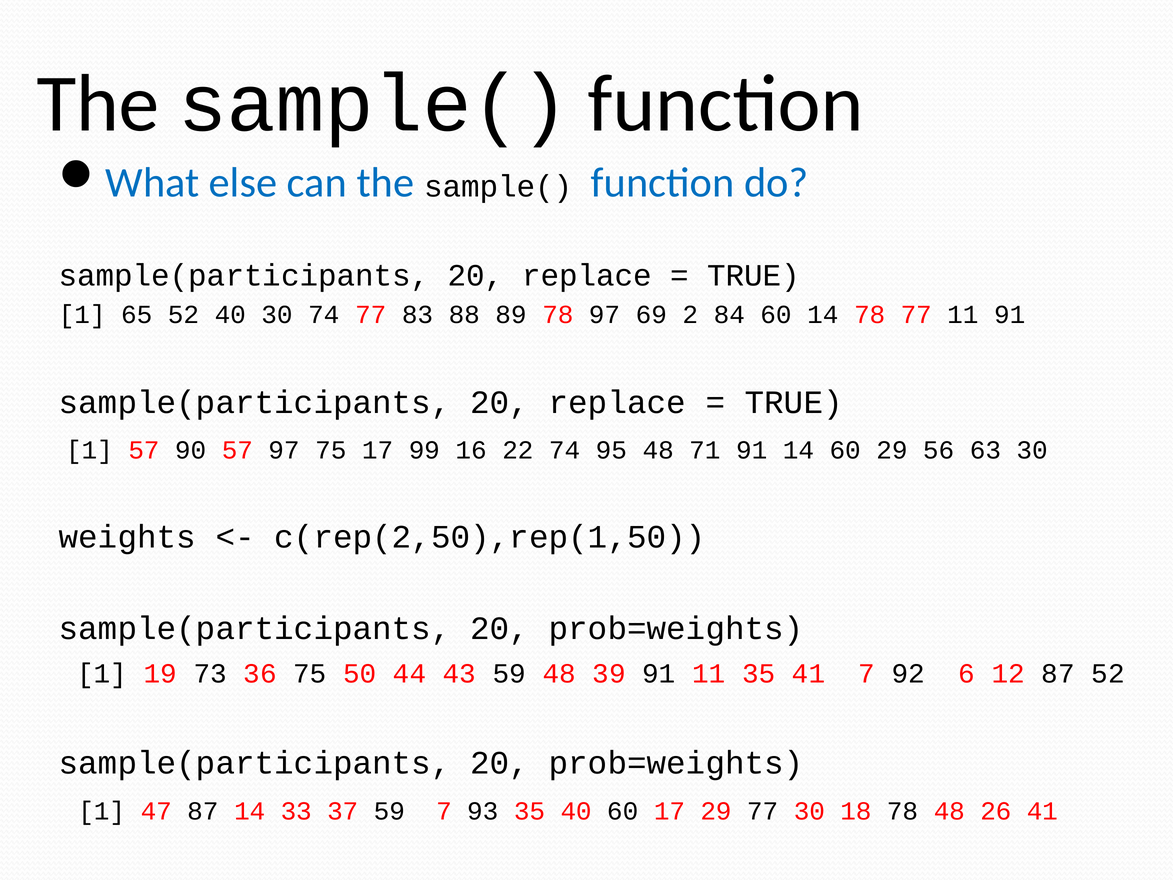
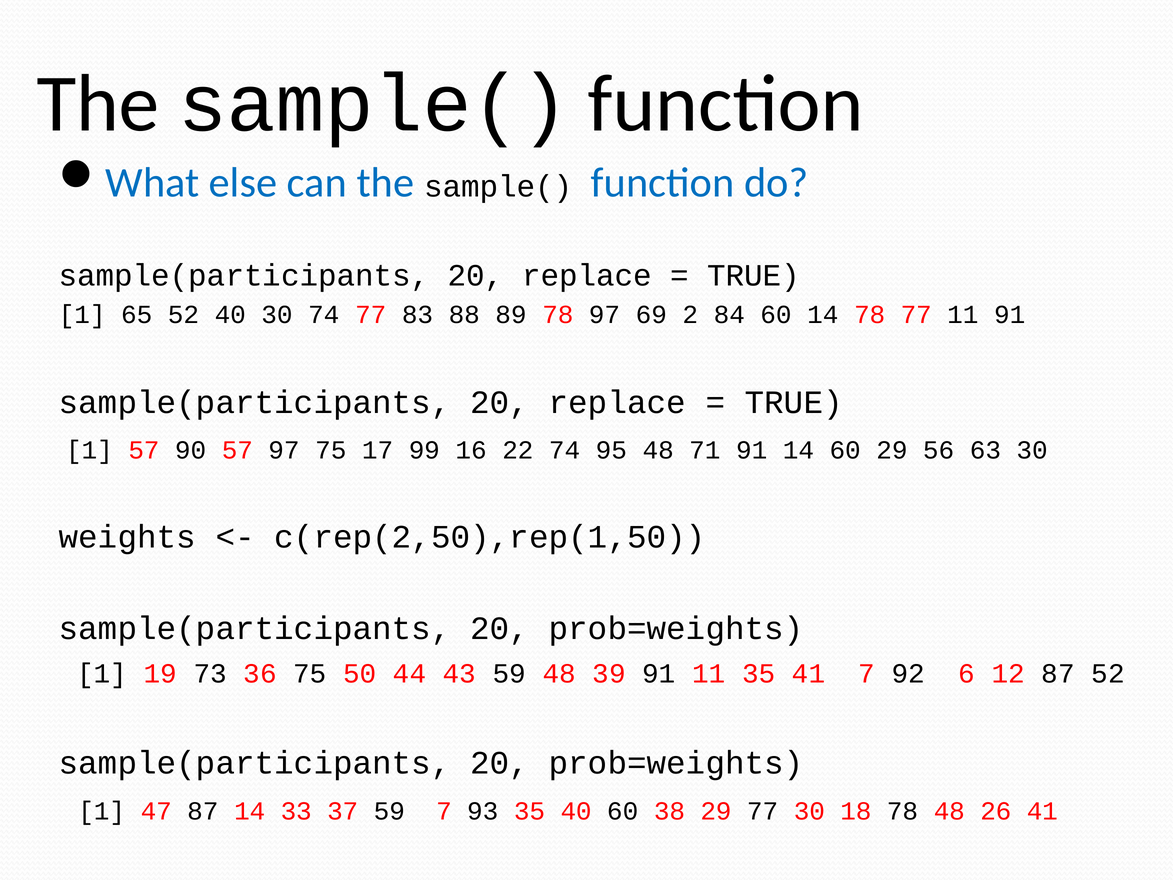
60 17: 17 -> 38
